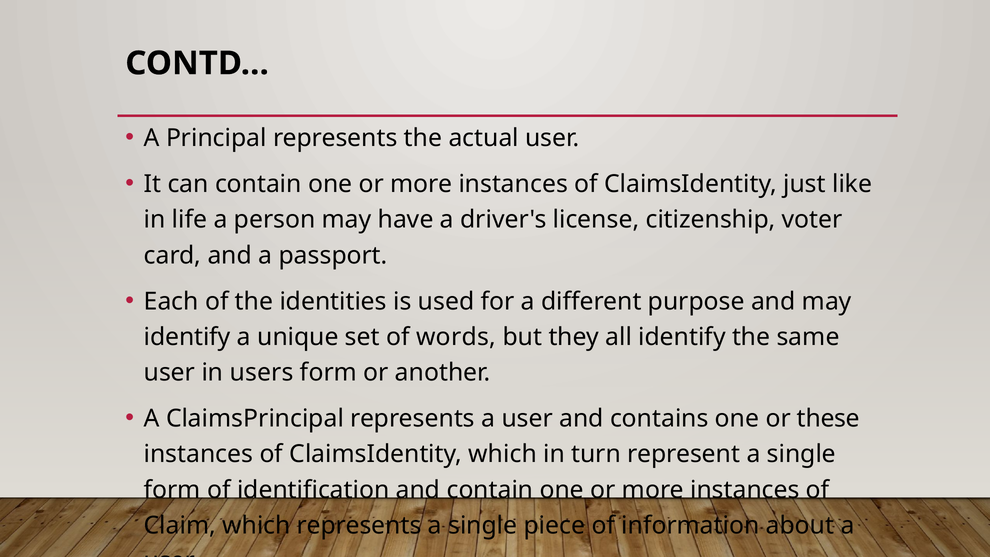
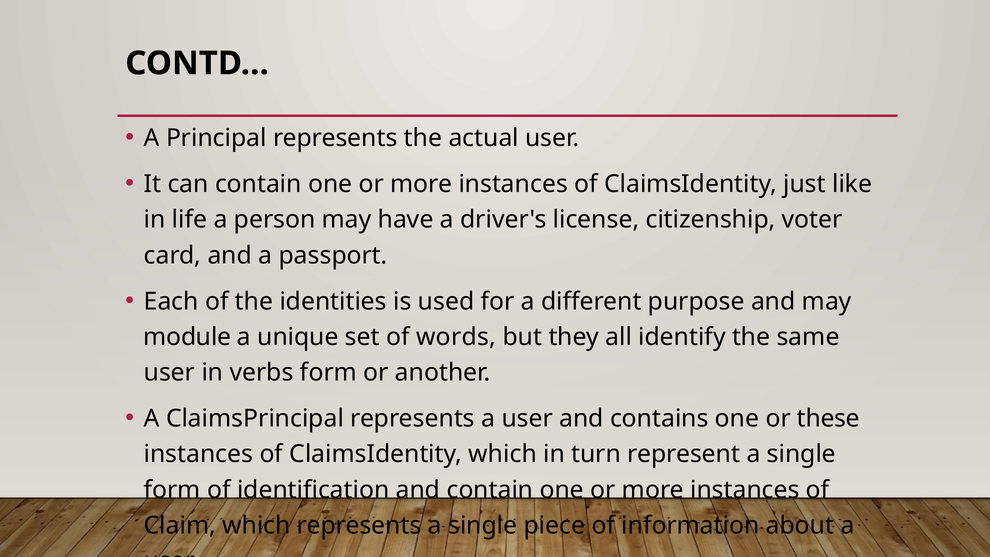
identify at (187, 337): identify -> module
users: users -> verbs
